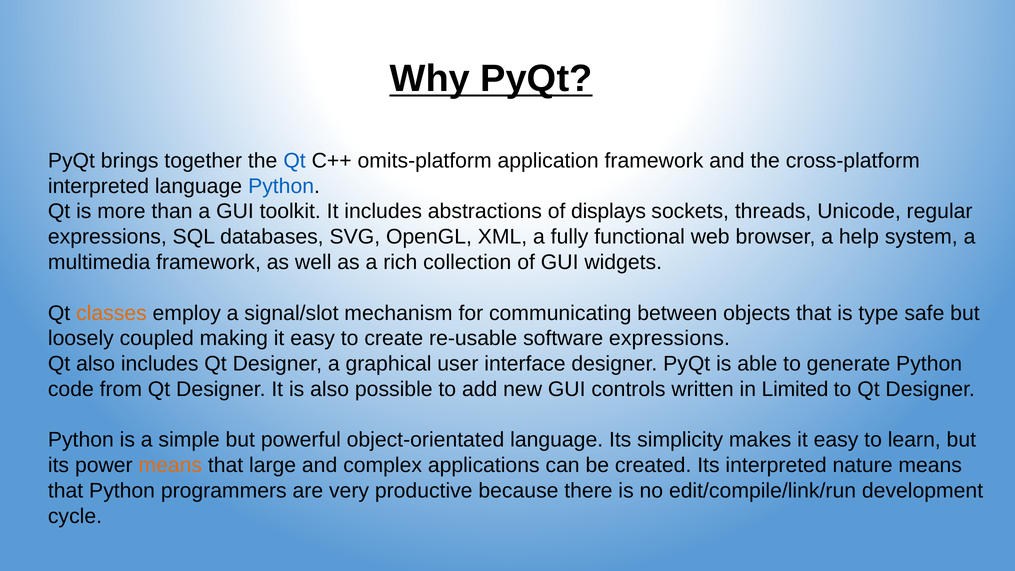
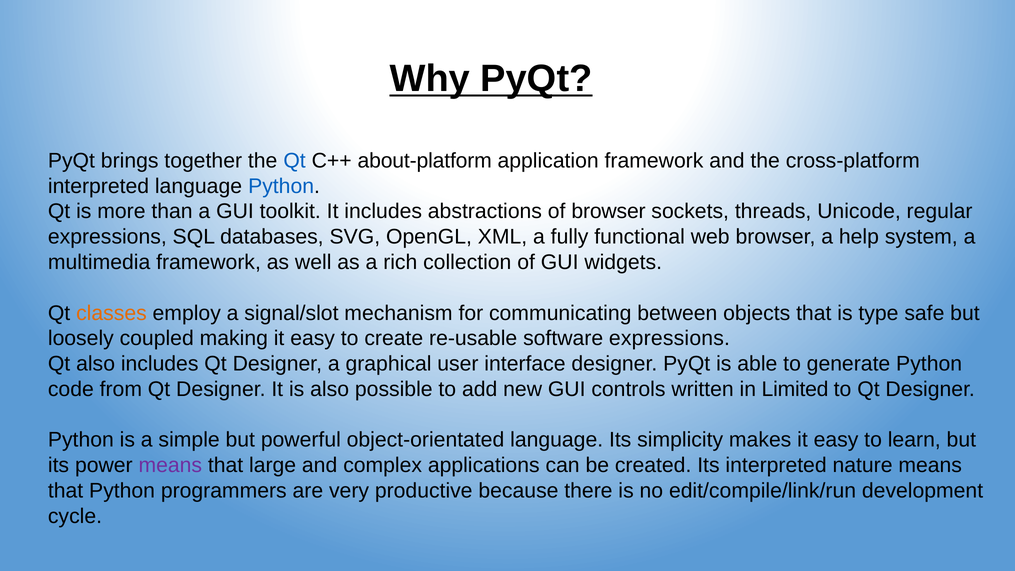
omits-platform: omits-platform -> about-platform
of displays: displays -> browser
means at (170, 465) colour: orange -> purple
